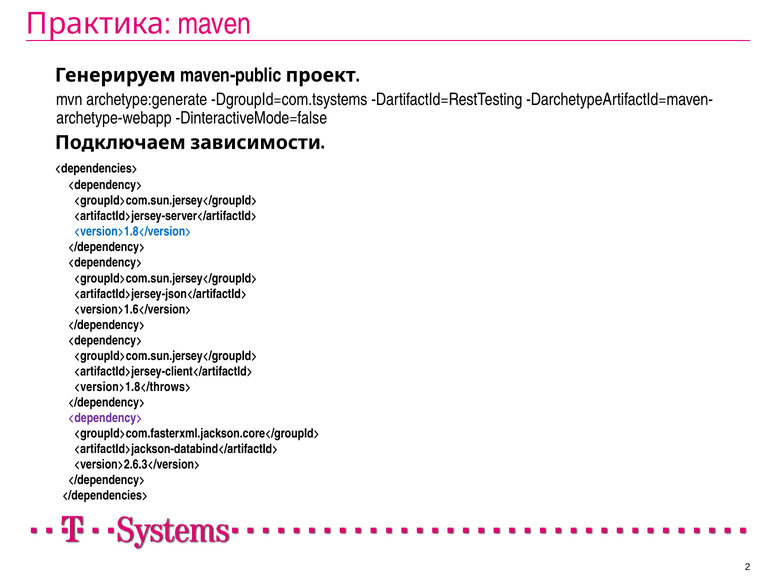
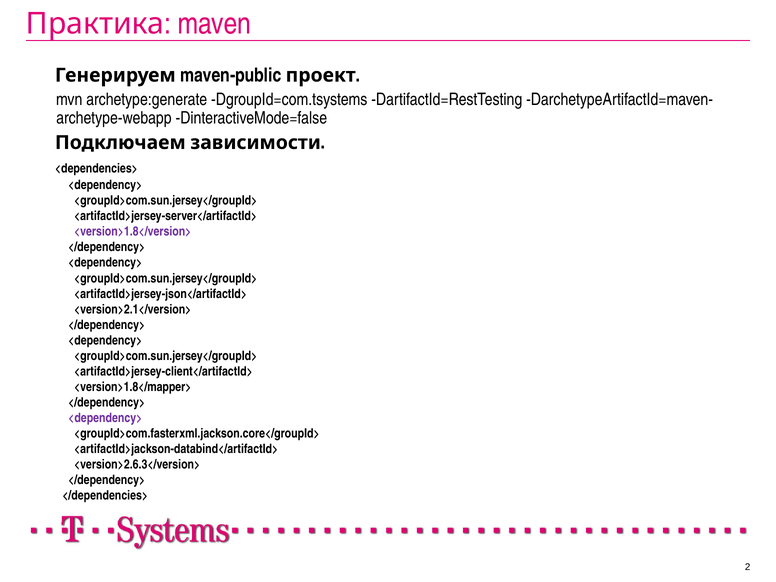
<version>1.8</version> colour: blue -> purple
<version>1.6</version>: <version>1.6</version> -> <version>2.1</version>
<version>1.8</throws>: <version>1.8</throws> -> <version>1.8</mapper>
